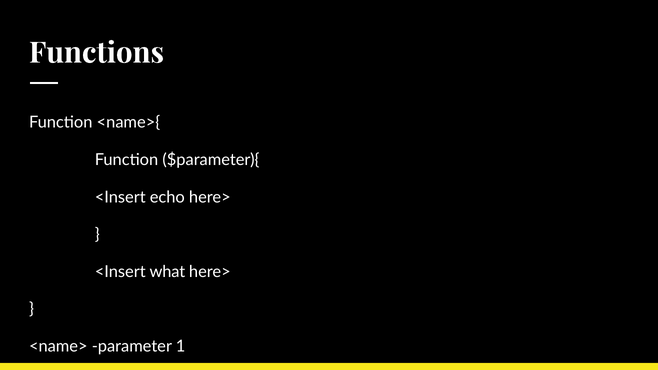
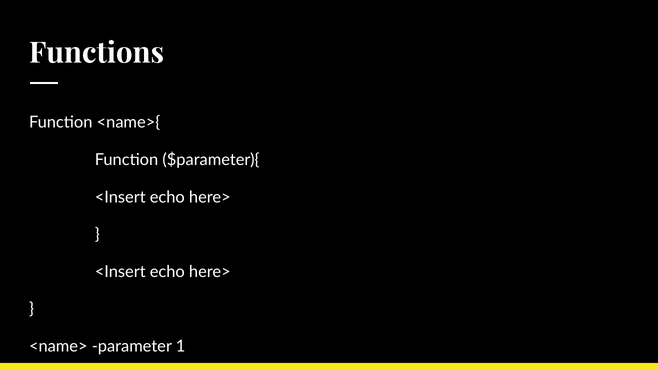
what at (167, 272): what -> echo
